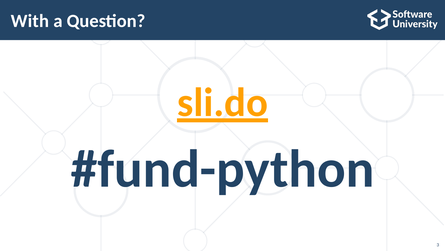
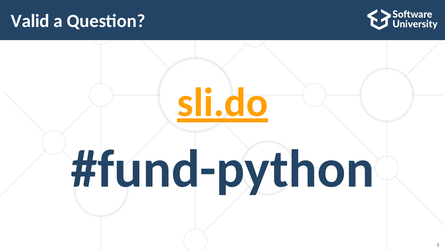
With: With -> Valid
